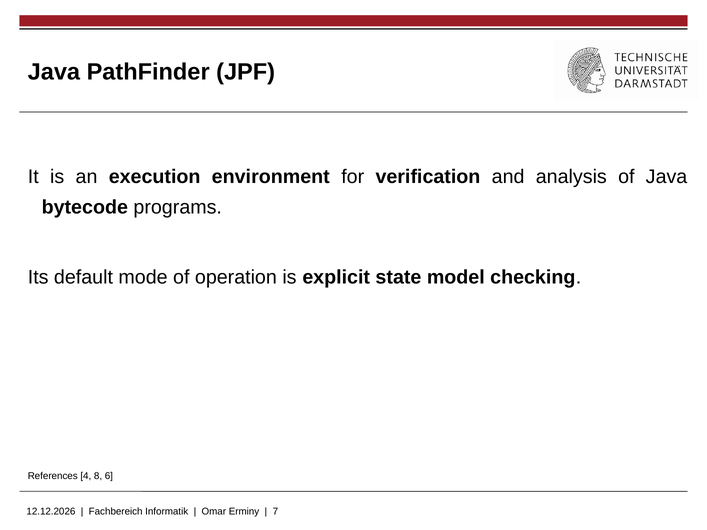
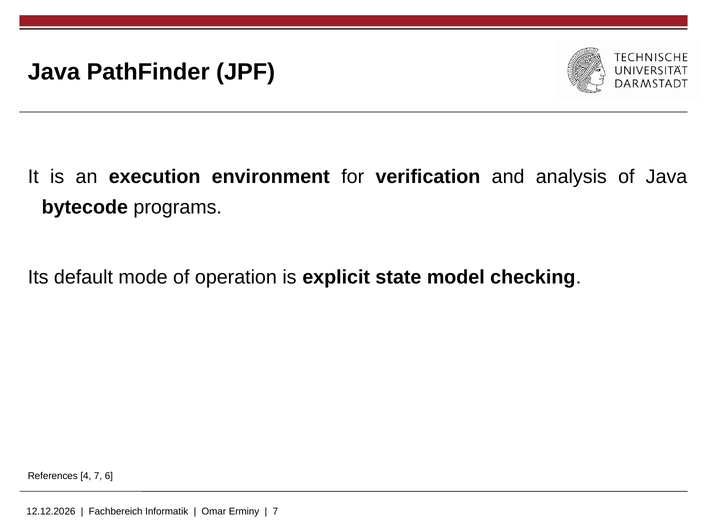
4 8: 8 -> 7
